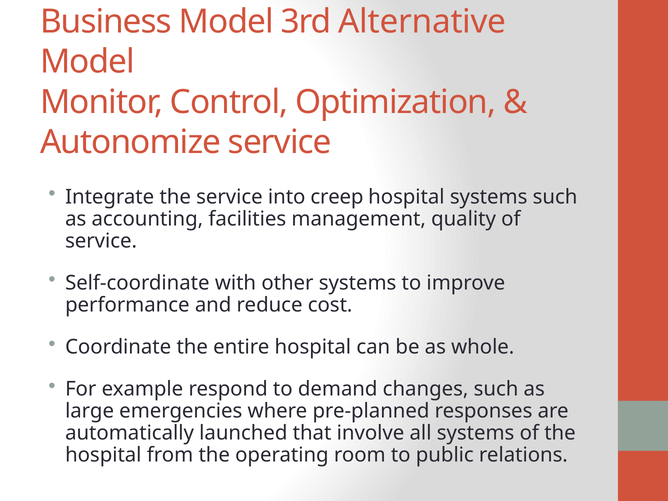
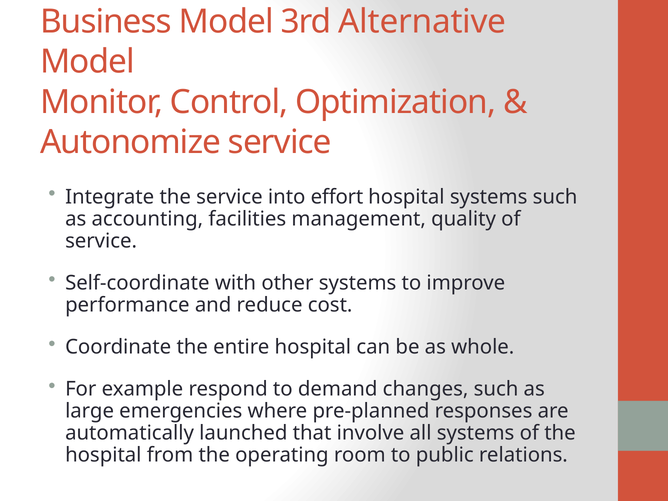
creep: creep -> effort
